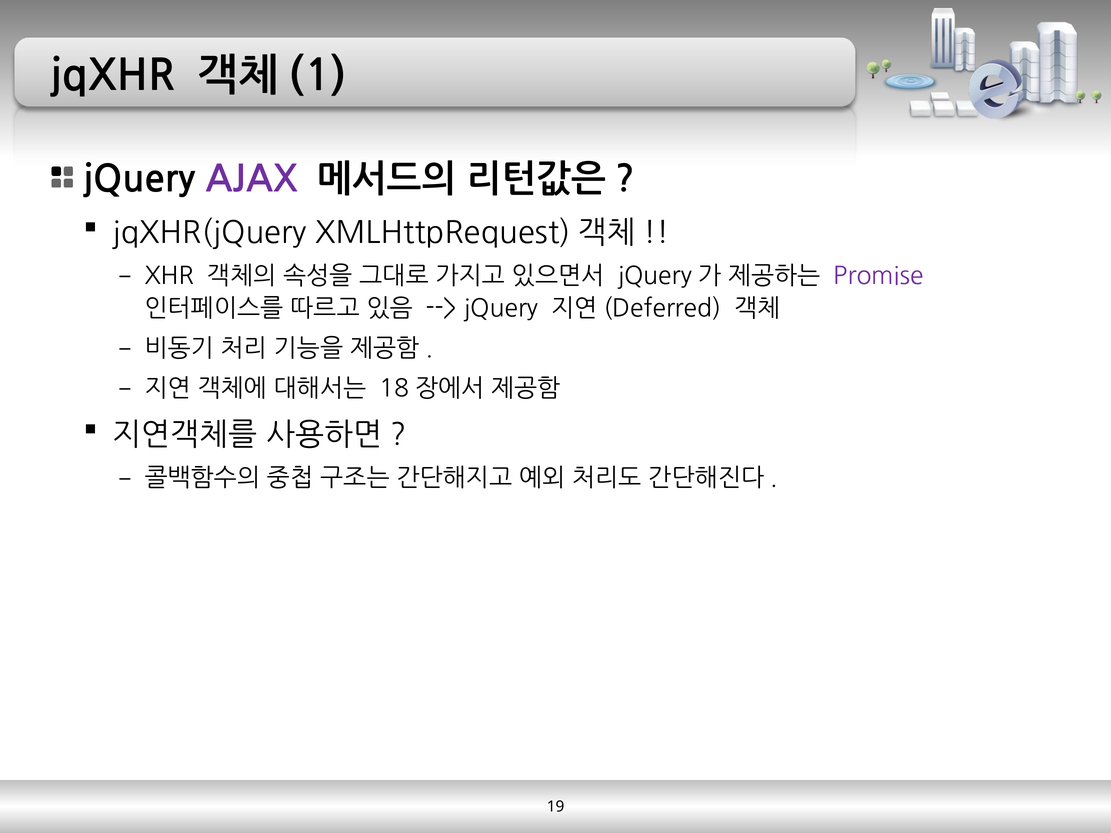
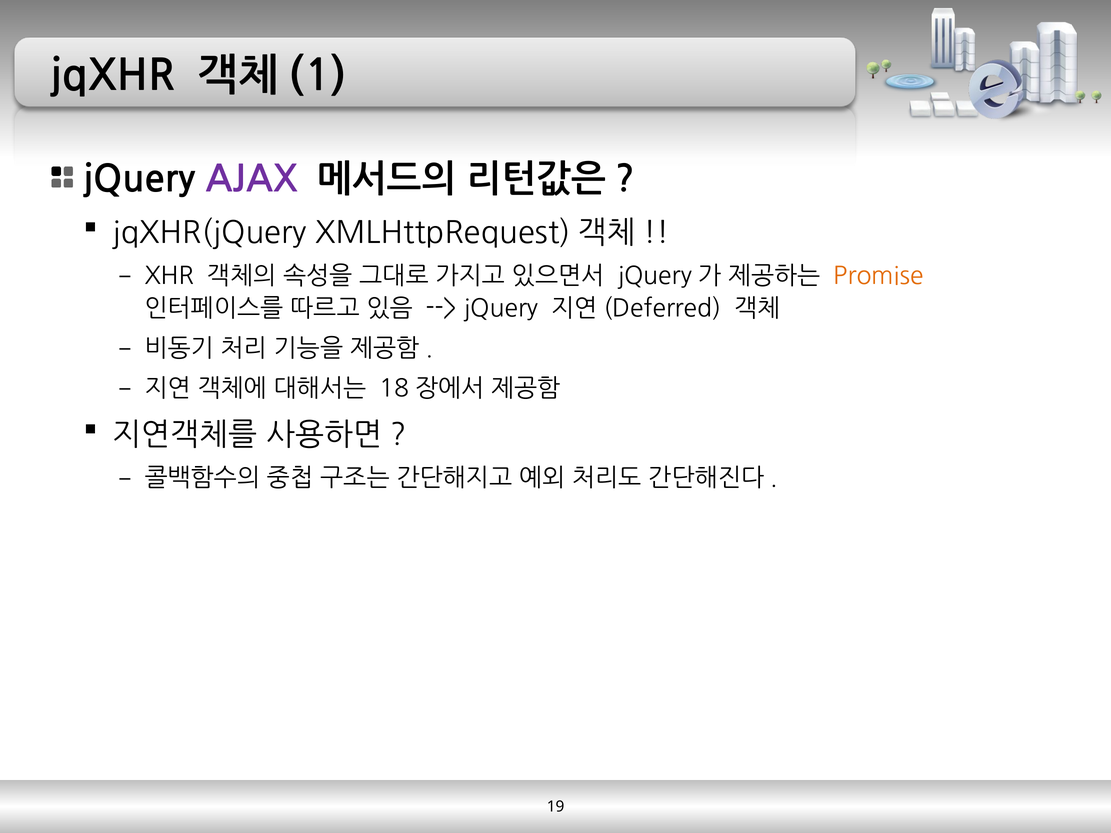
Promise colour: purple -> orange
